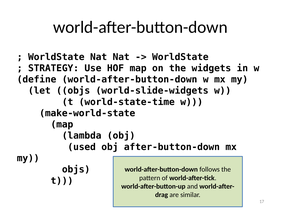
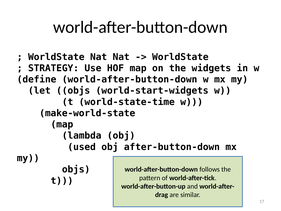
world-slide-widgets: world-slide-widgets -> world-start-widgets
